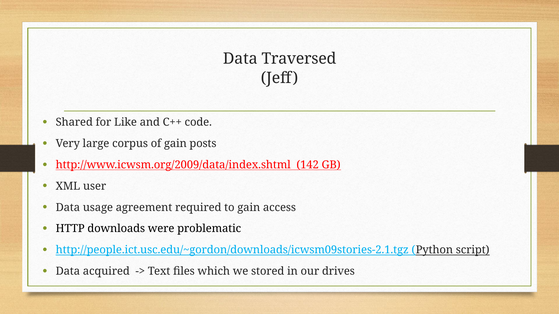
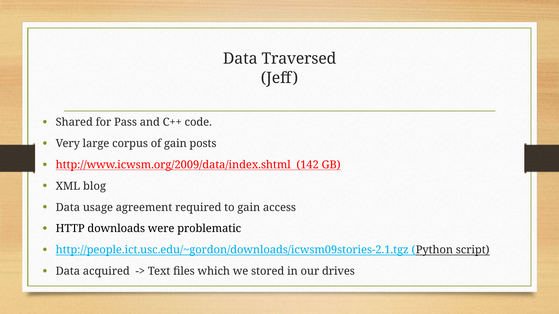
Like: Like -> Pass
user: user -> blog
